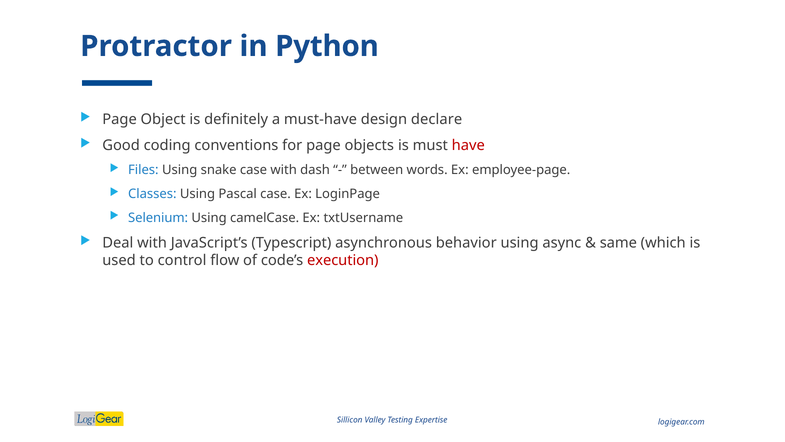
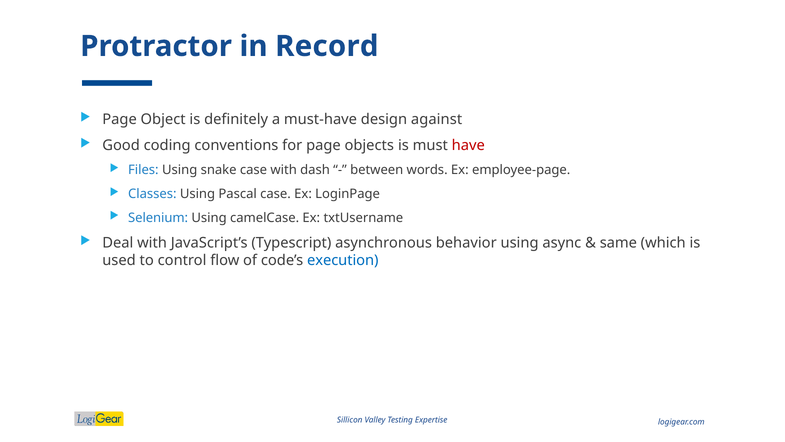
Python: Python -> Record
declare: declare -> against
execution colour: red -> blue
